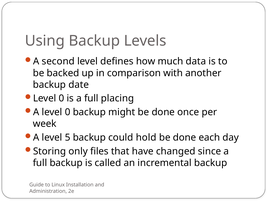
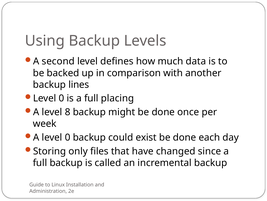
date: date -> lines
A level 0: 0 -> 8
A level 5: 5 -> 0
hold: hold -> exist
